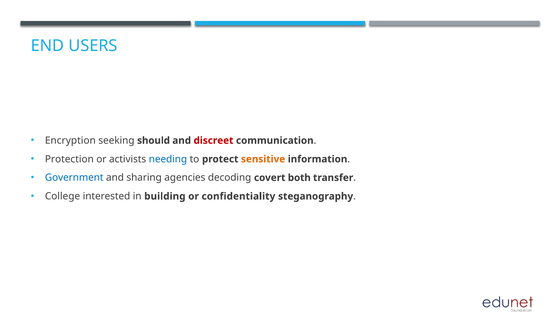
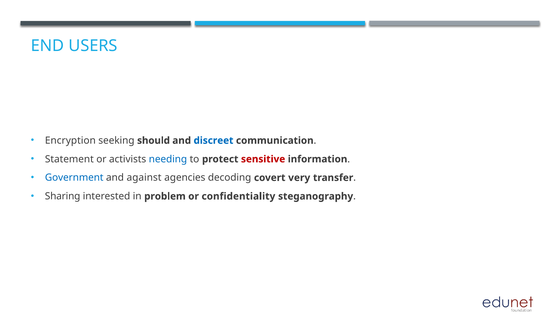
discreet colour: red -> blue
Protection: Protection -> Statement
sensitive colour: orange -> red
sharing: sharing -> against
both: both -> very
College: College -> Sharing
building: building -> problem
